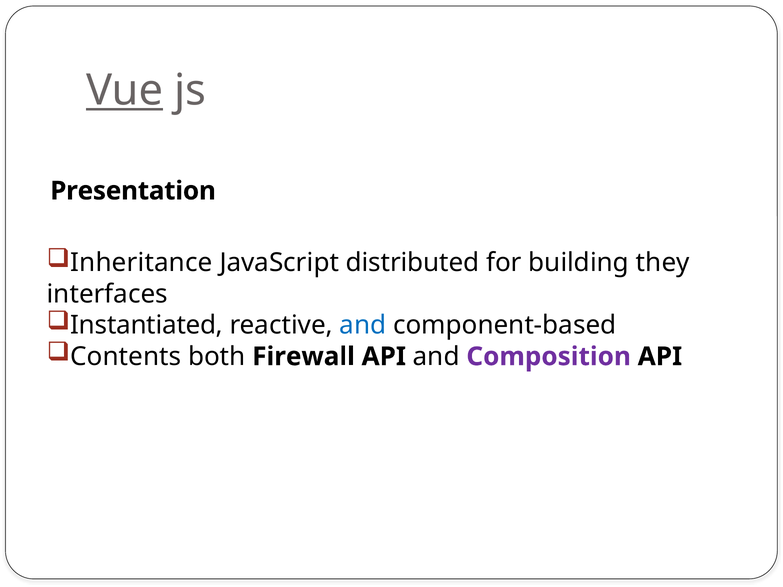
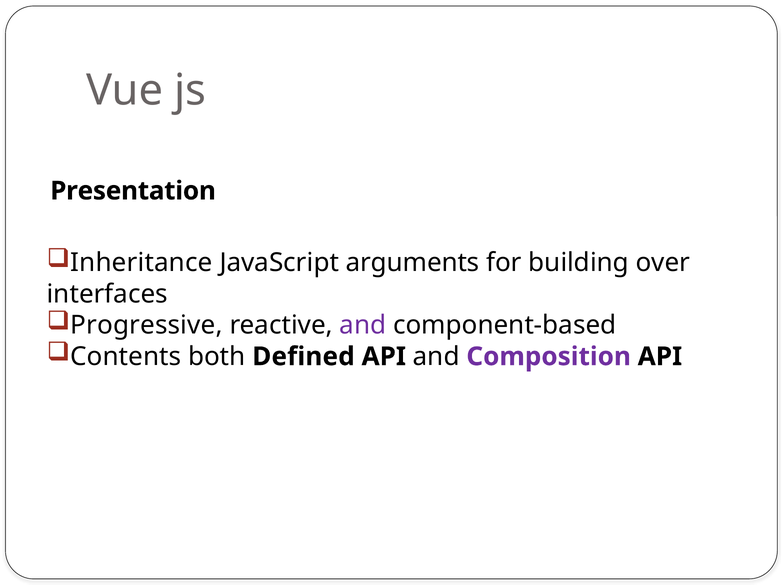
Vue underline: present -> none
distributed: distributed -> arguments
they: they -> over
Instantiated: Instantiated -> Progressive
and at (363, 325) colour: blue -> purple
Firewall: Firewall -> Defined
